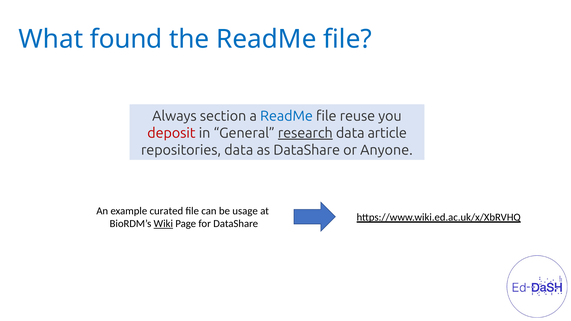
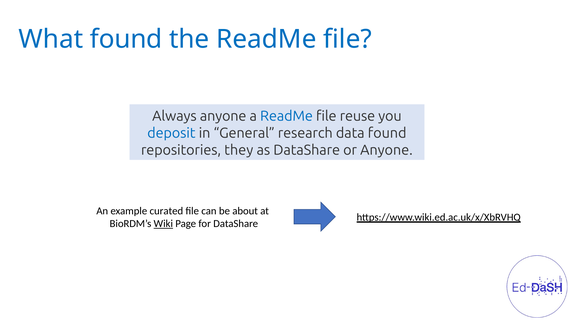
Always section: section -> anyone
deposit colour: red -> blue
research underline: present -> none
data article: article -> found
repositories data: data -> they
usage: usage -> about
